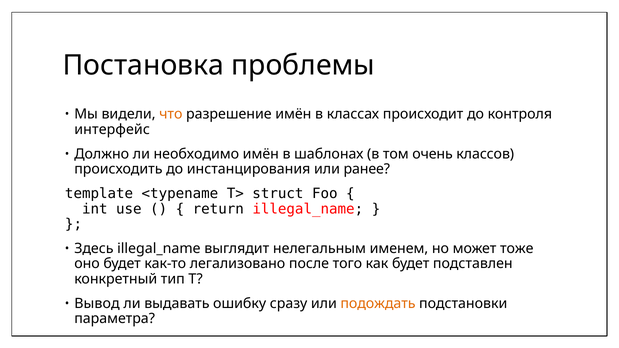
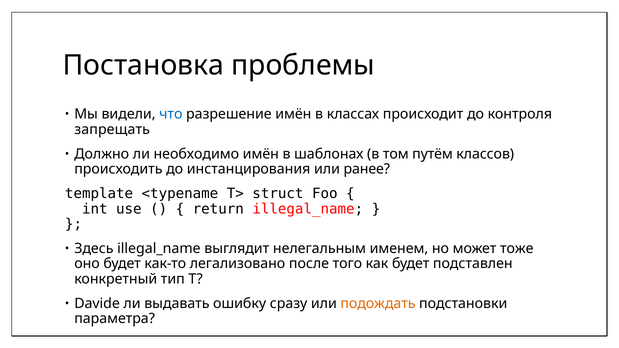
что colour: orange -> blue
интерфейс: интерфейс -> запрещать
очень: очень -> путём
Вывод: Вывод -> Davide
